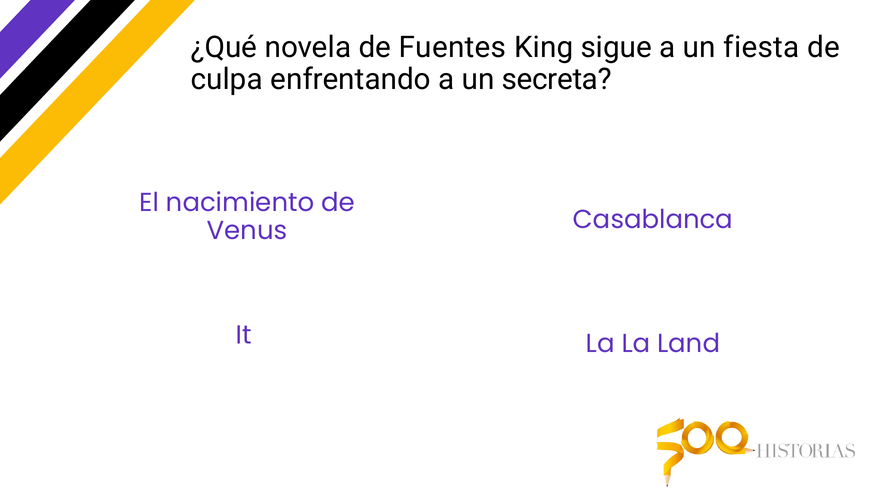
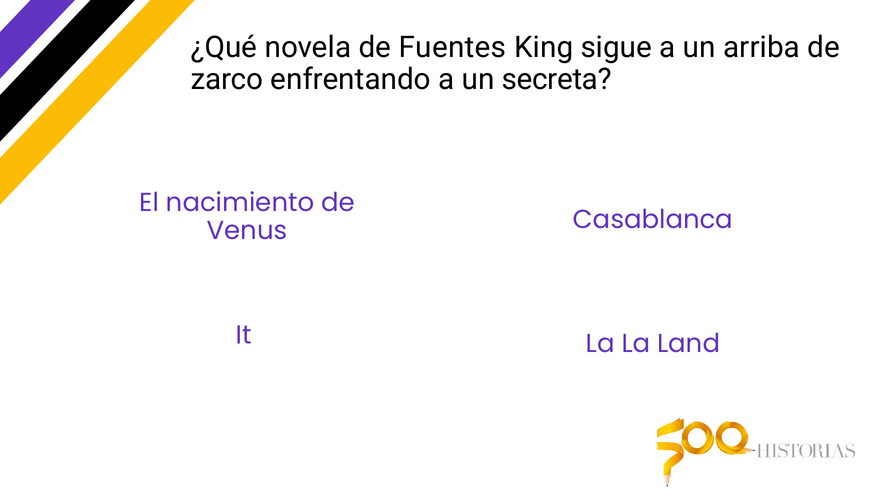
fiesta: fiesta -> arriba
culpa: culpa -> zarco
